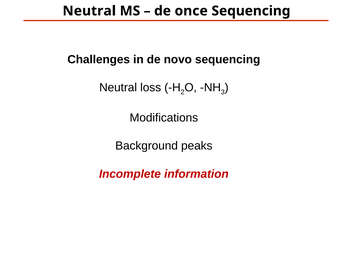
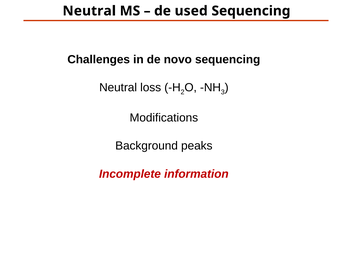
once: once -> used
